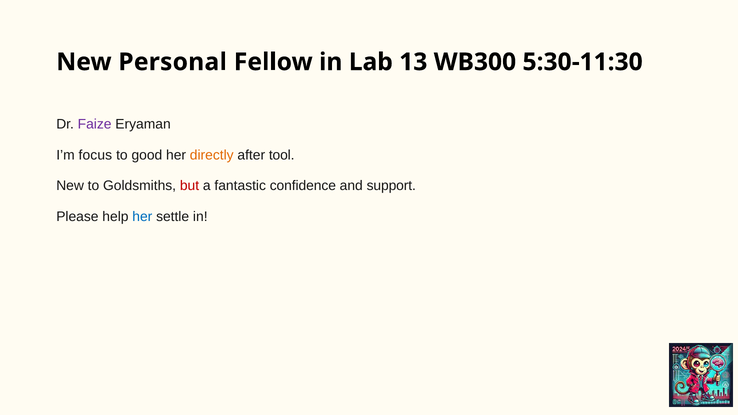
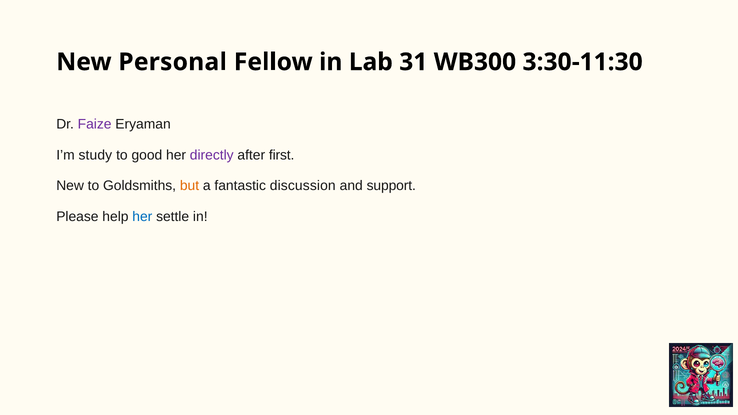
13: 13 -> 31
5:30-11:30: 5:30-11:30 -> 3:30-11:30
focus: focus -> study
directly colour: orange -> purple
tool: tool -> first
but colour: red -> orange
confidence: confidence -> discussion
